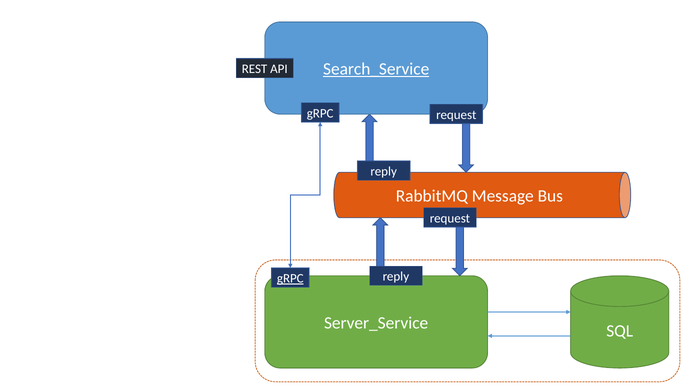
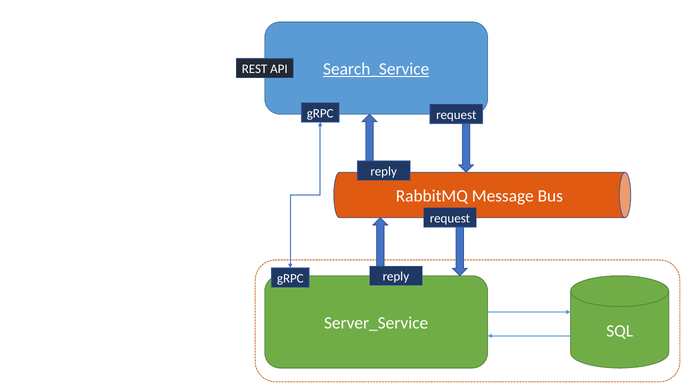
gRPC at (290, 278) underline: present -> none
